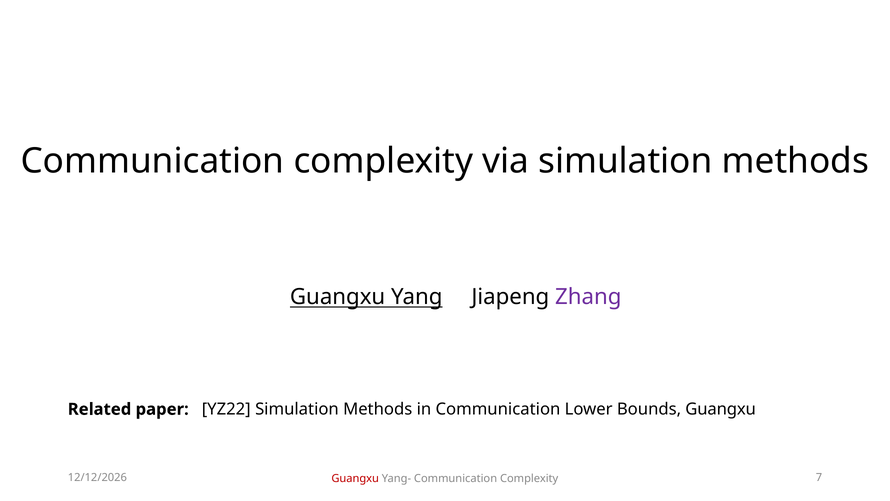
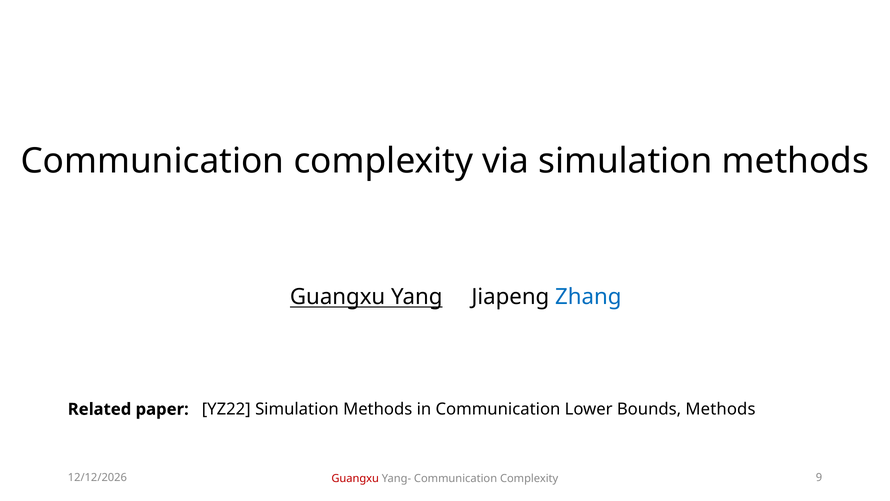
Zhang colour: purple -> blue
Bounds Guangxu: Guangxu -> Methods
7: 7 -> 9
